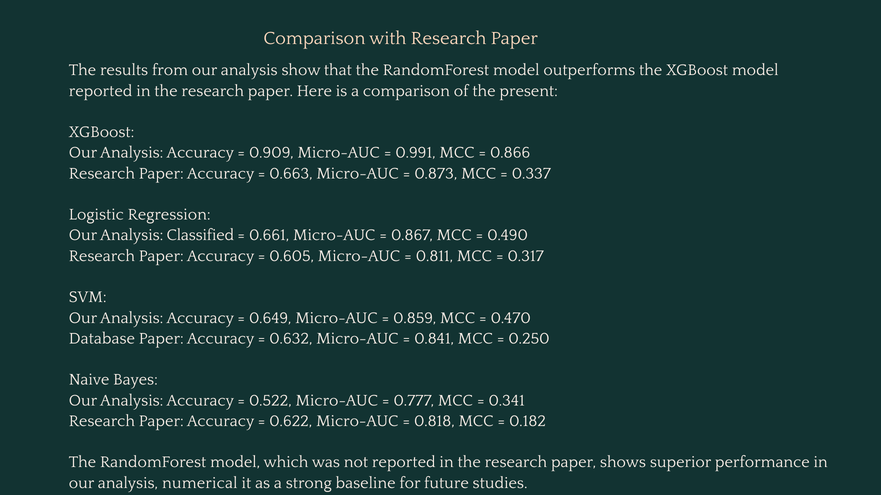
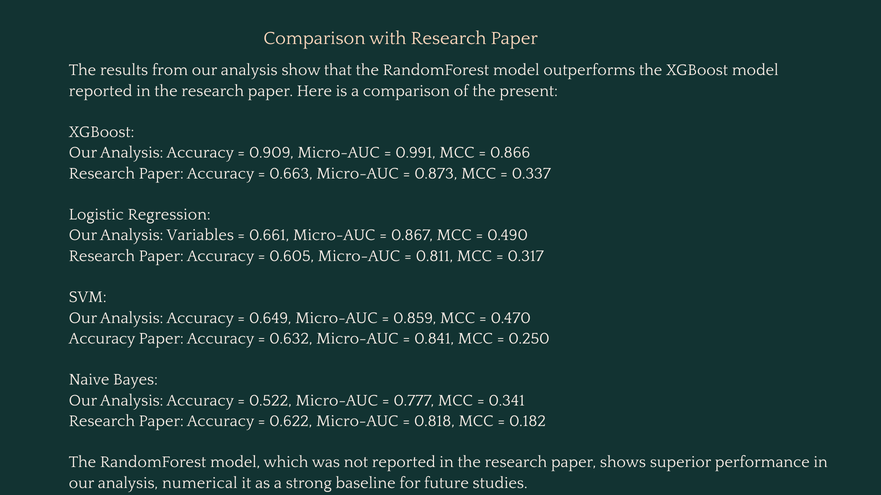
Classified: Classified -> Variables
Database at (102, 339): Database -> Accuracy
